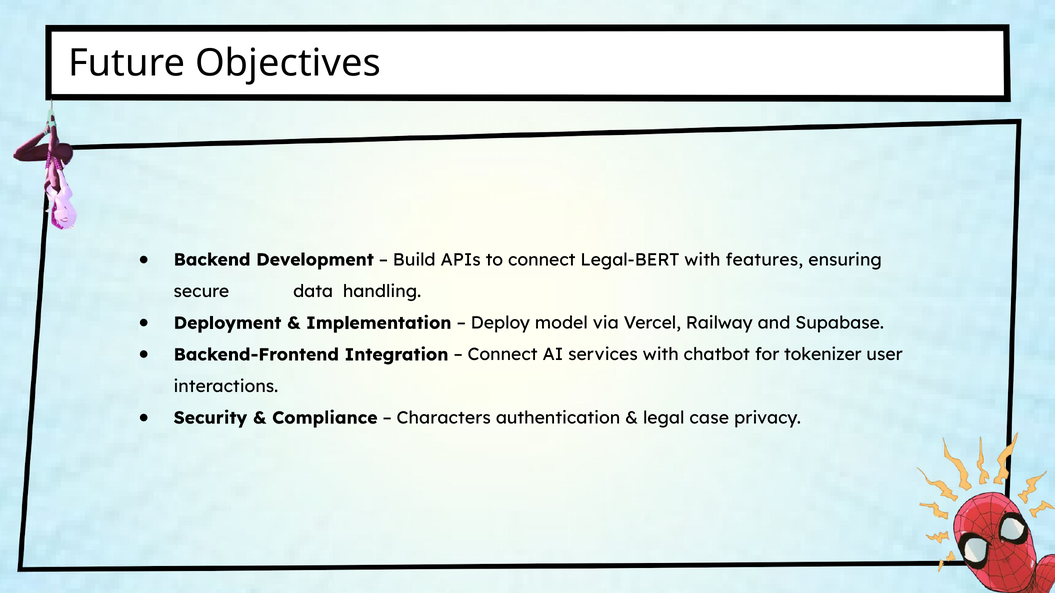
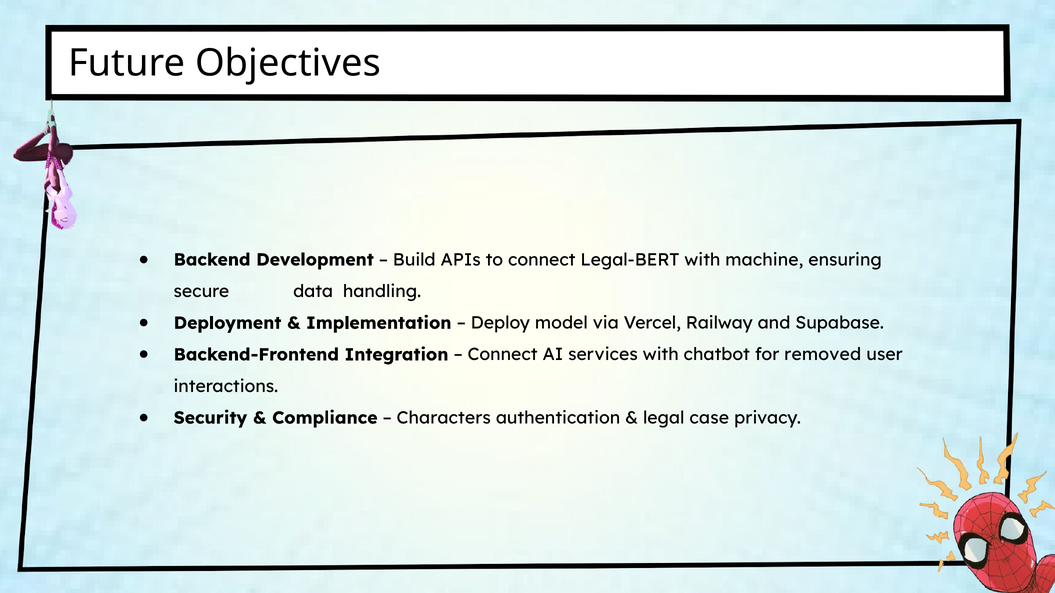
features: features -> machine
tokenizer: tokenizer -> removed
